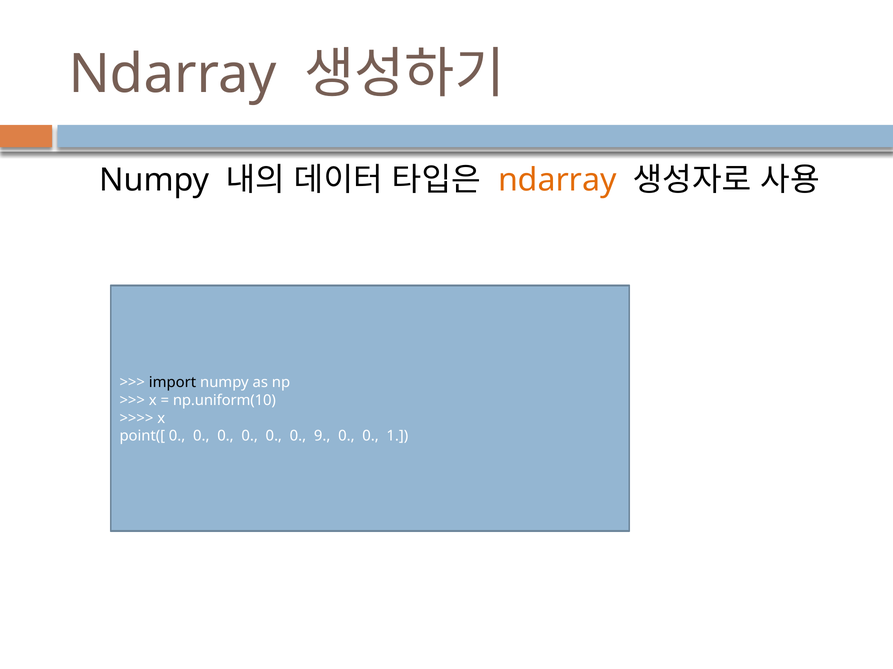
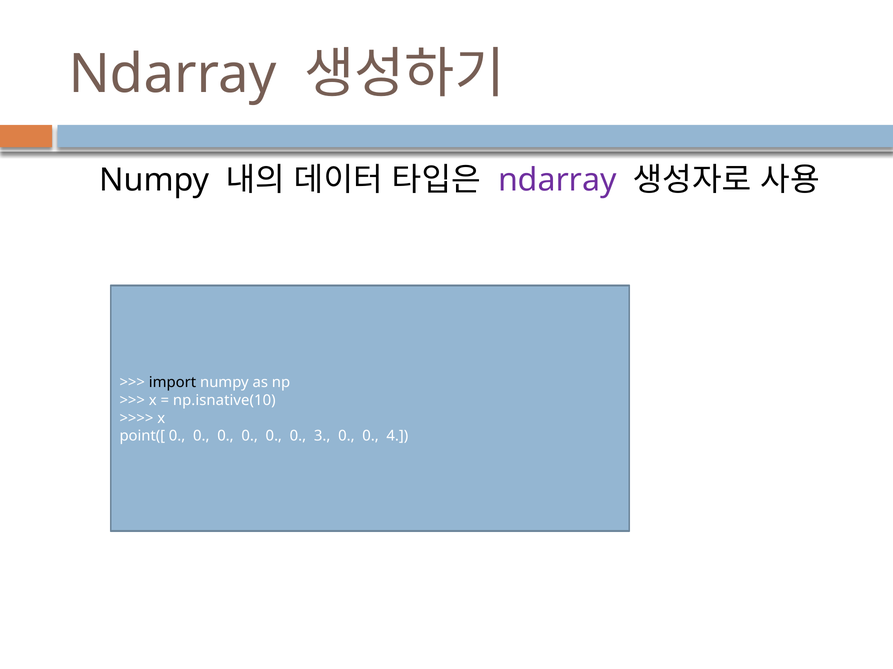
ndarray at (557, 180) colour: orange -> purple
np.uniform(10: np.uniform(10 -> np.isnative(10
9: 9 -> 3
1: 1 -> 4
